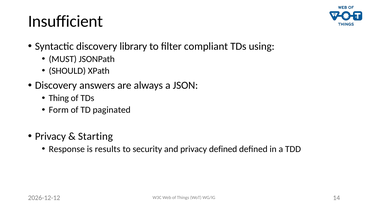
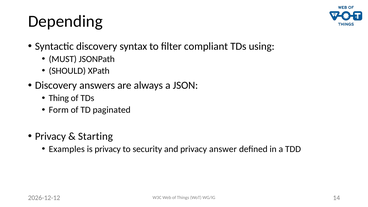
Insufficient: Insufficient -> Depending
library: library -> syntax
Response: Response -> Examples
is results: results -> privacy
privacy defined: defined -> answer
